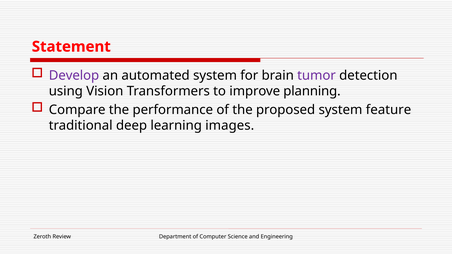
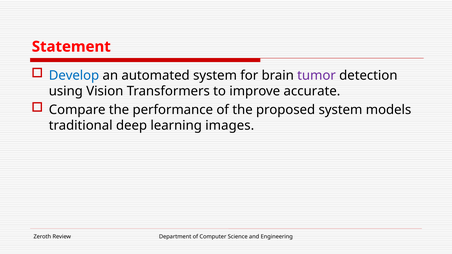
Develop colour: purple -> blue
planning: planning -> accurate
feature: feature -> models
